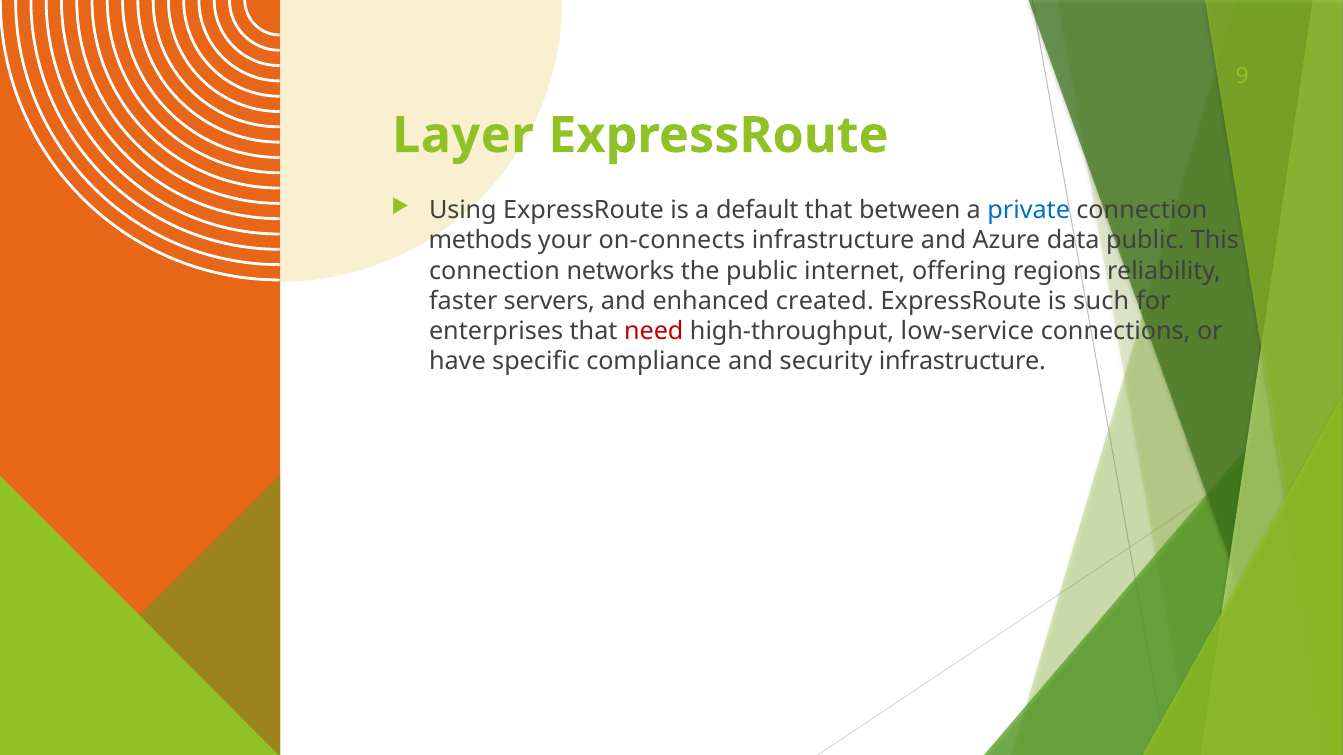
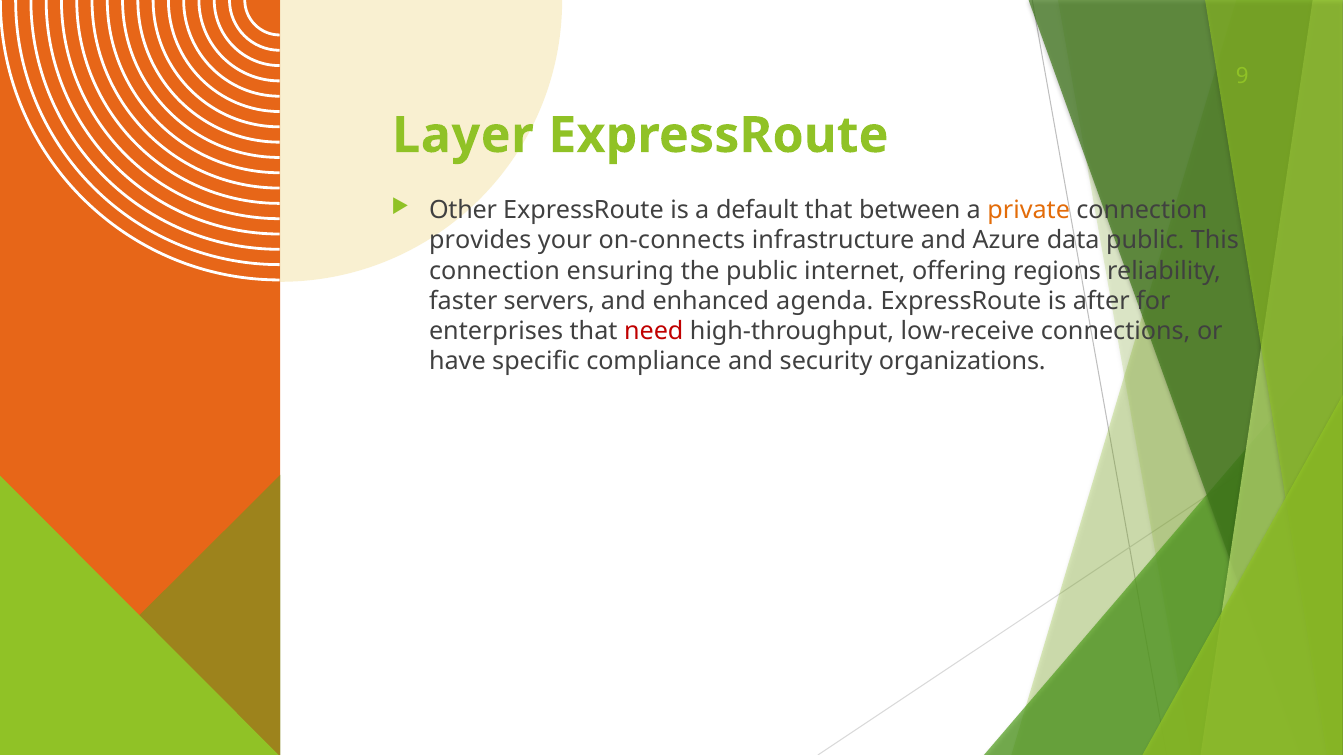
Using: Using -> Other
private colour: blue -> orange
methods: methods -> provides
networks: networks -> ensuring
created: created -> agenda
such: such -> after
low-service: low-service -> low-receive
security infrastructure: infrastructure -> organizations
